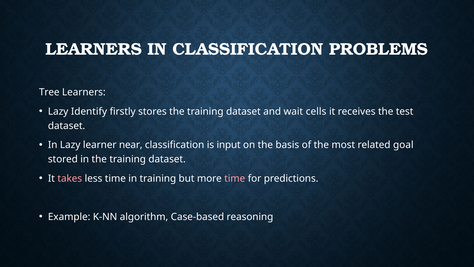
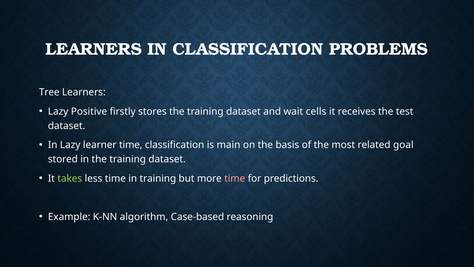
Identify: Identify -> Positive
learner near: near -> time
input: input -> main
takes colour: pink -> light green
